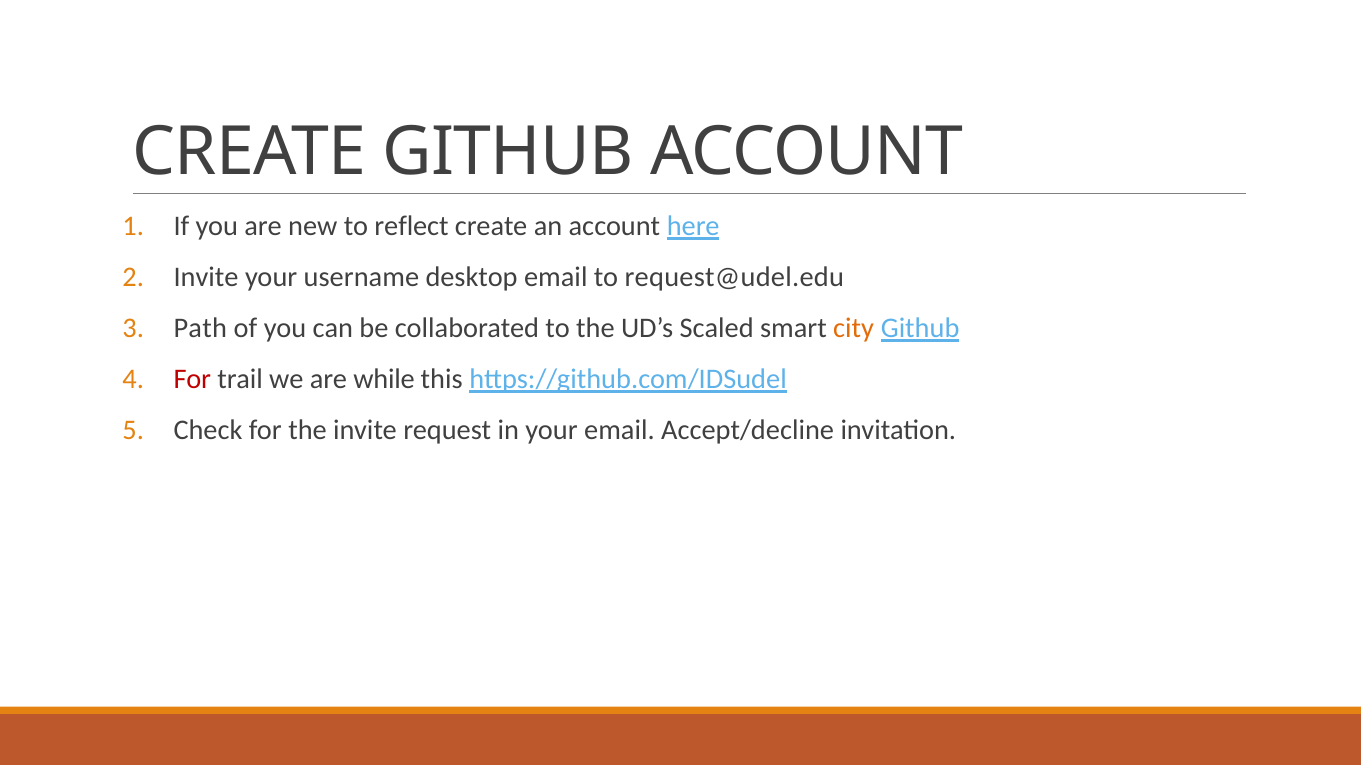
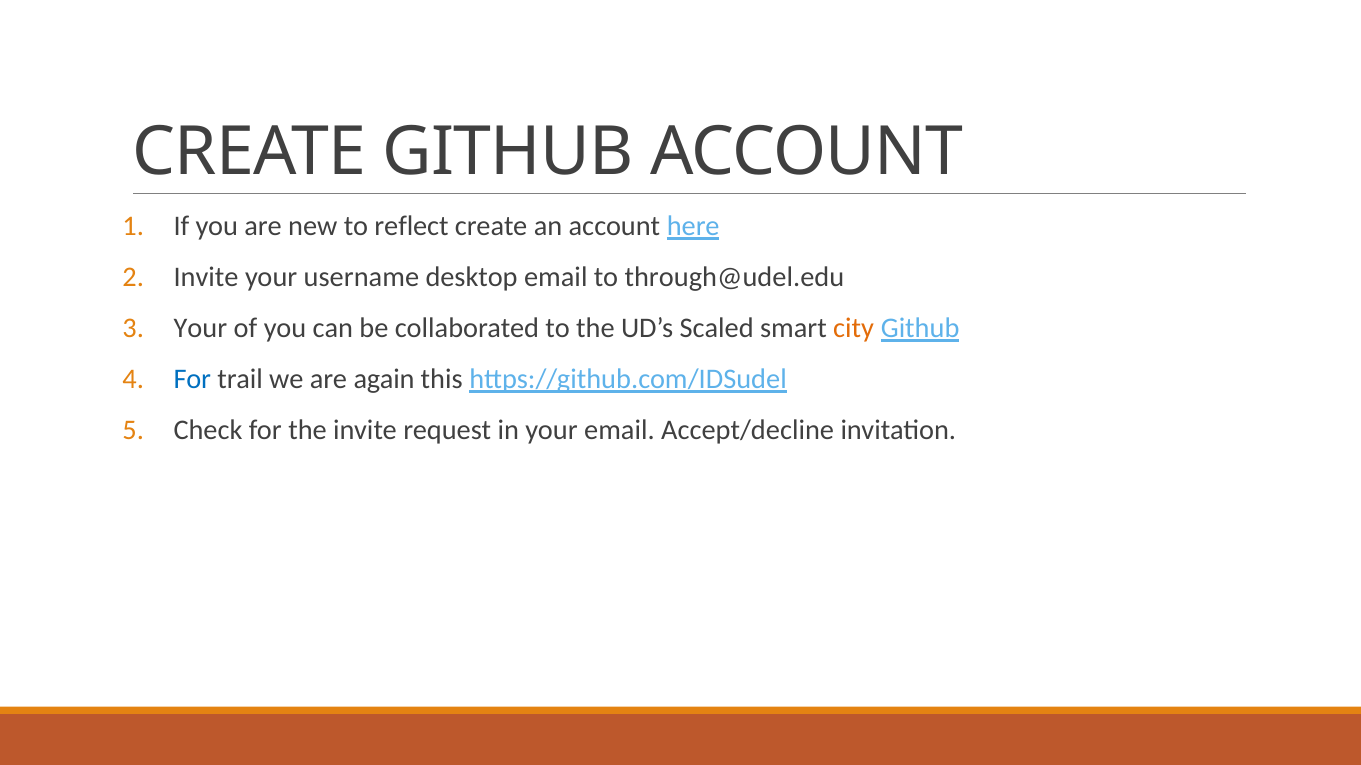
request@udel.edu: request@udel.edu -> through@udel.edu
Path at (200, 328): Path -> Your
For at (192, 379) colour: red -> blue
while: while -> again
